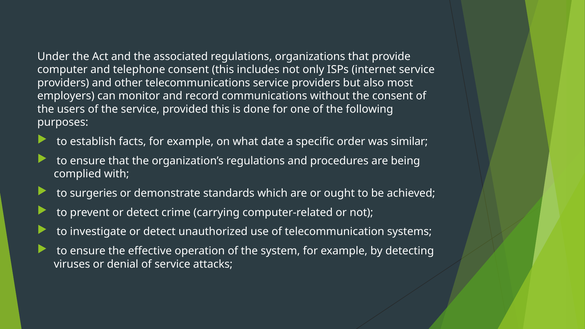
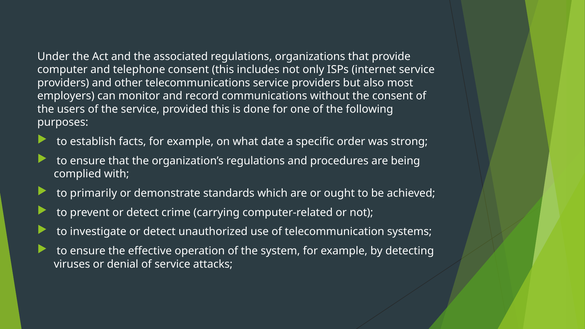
similar: similar -> strong
surgeries: surgeries -> primarily
